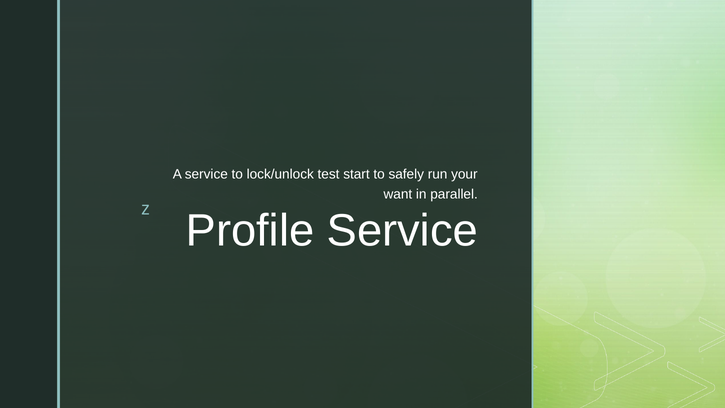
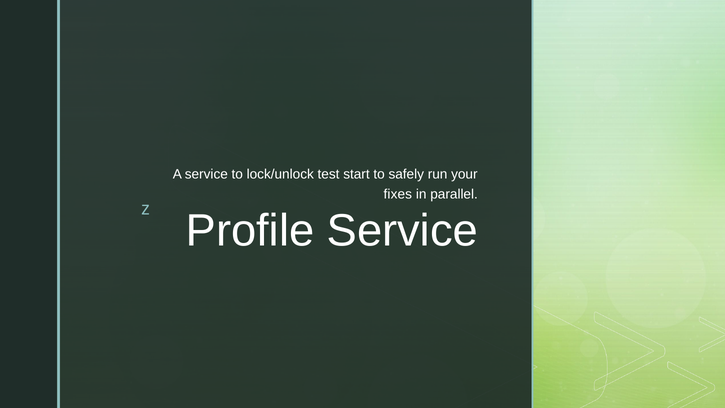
want: want -> fixes
